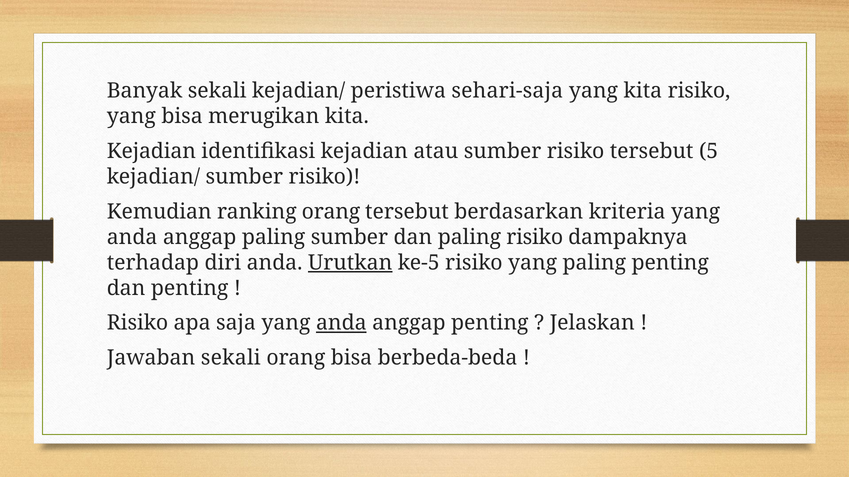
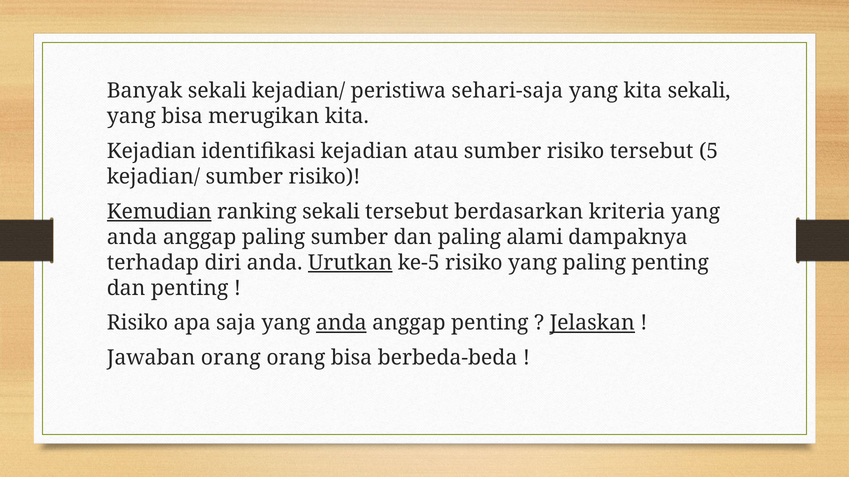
kita risiko: risiko -> sekali
Kemudian underline: none -> present
ranking orang: orang -> sekali
paling risiko: risiko -> alami
Jelaskan underline: none -> present
Jawaban sekali: sekali -> orang
